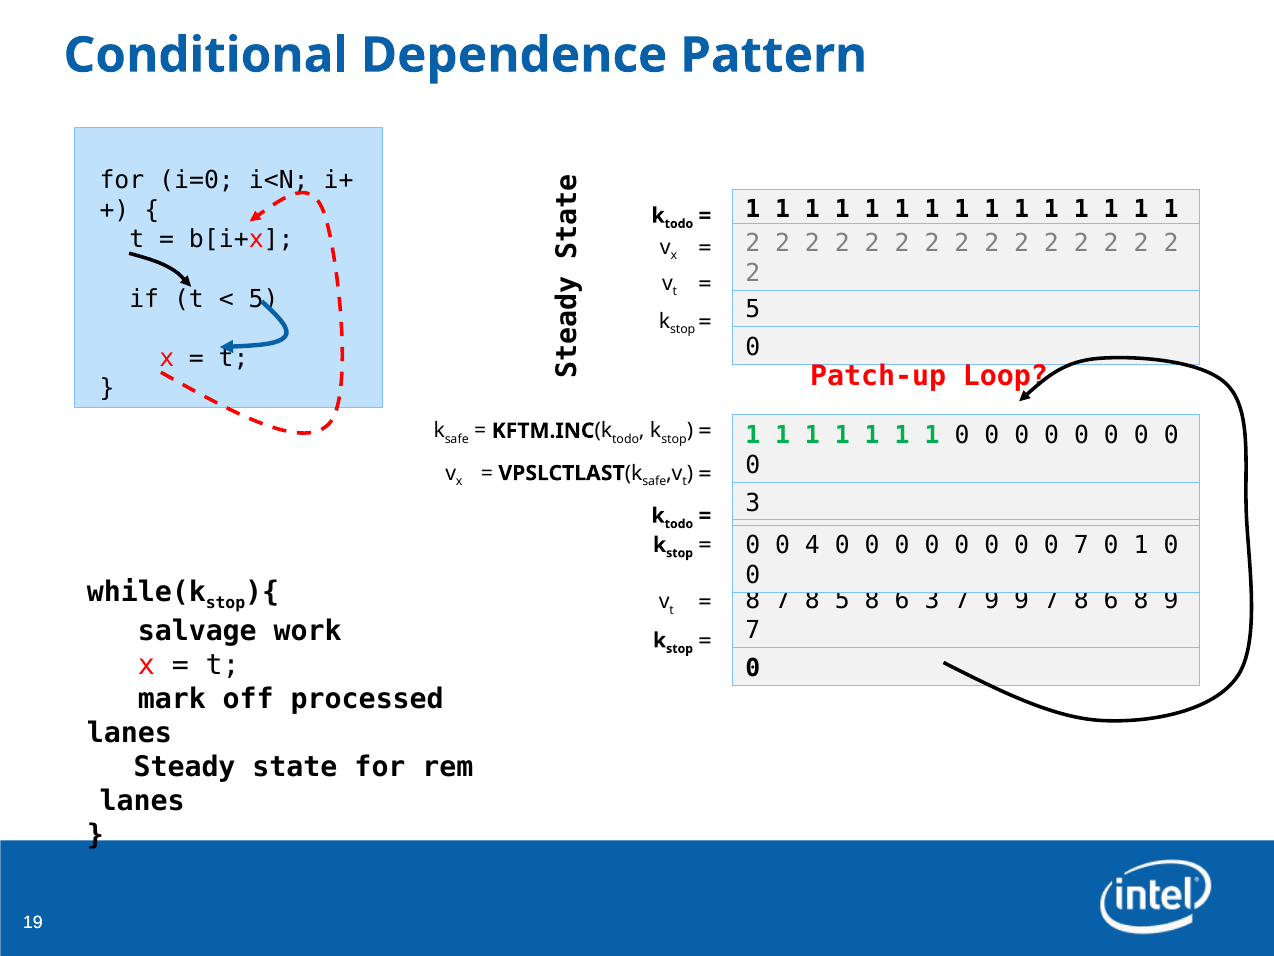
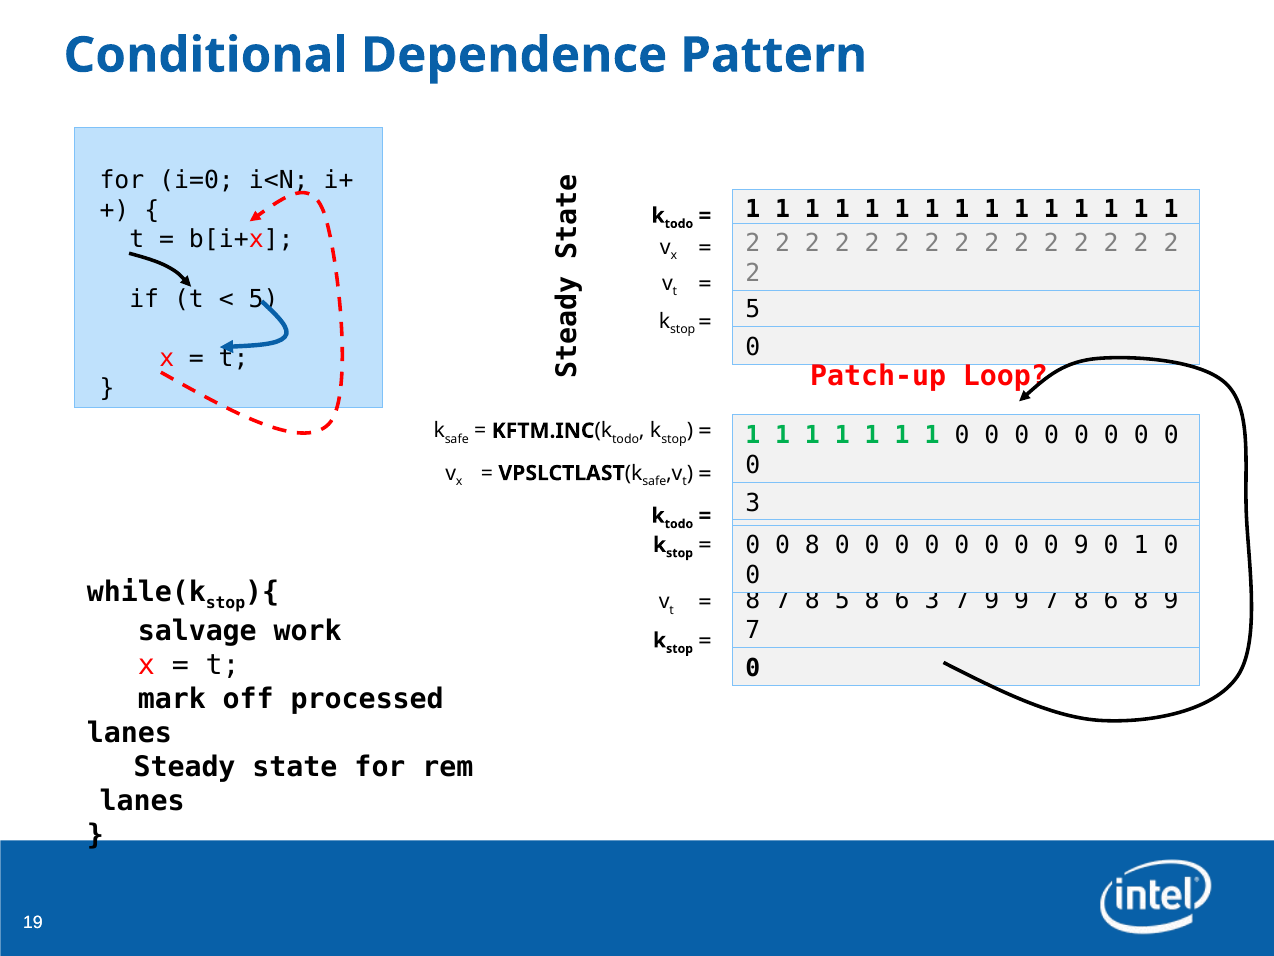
4 at (812, 545): 4 -> 8
0 7: 7 -> 9
